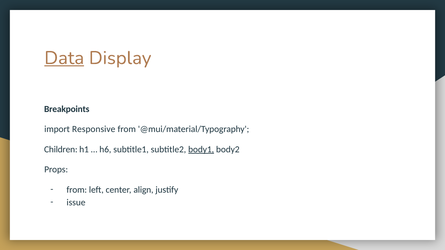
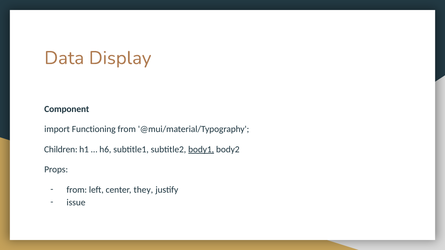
Data underline: present -> none
Breakpoints: Breakpoints -> Component
Responsive: Responsive -> Functioning
align: align -> they
